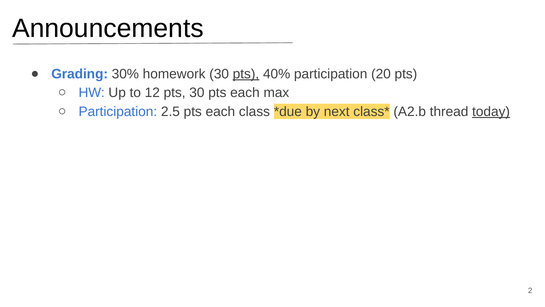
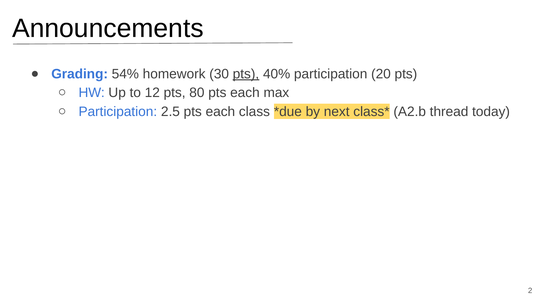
30%: 30% -> 54%
pts 30: 30 -> 80
today underline: present -> none
